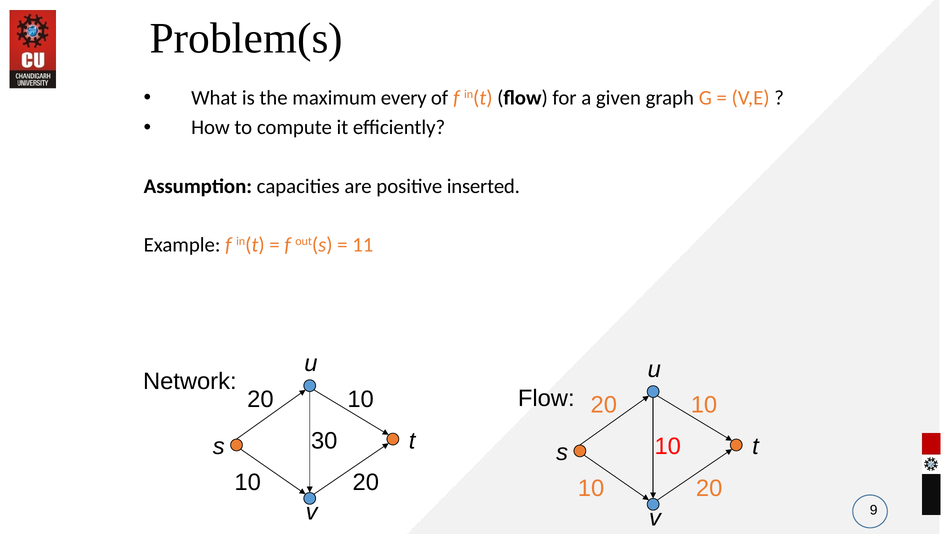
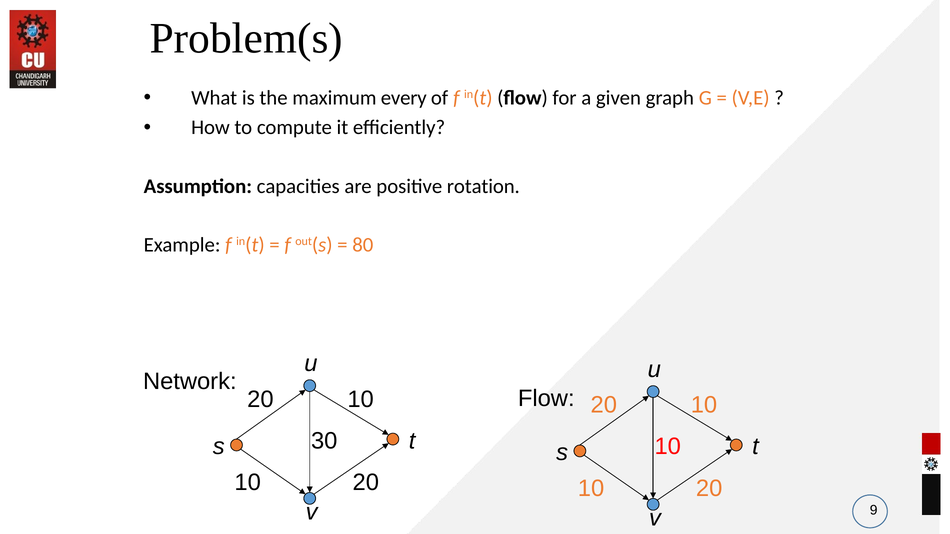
inserted: inserted -> rotation
11: 11 -> 80
